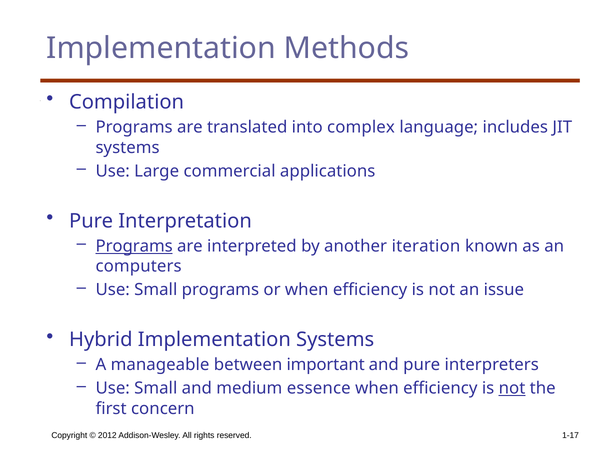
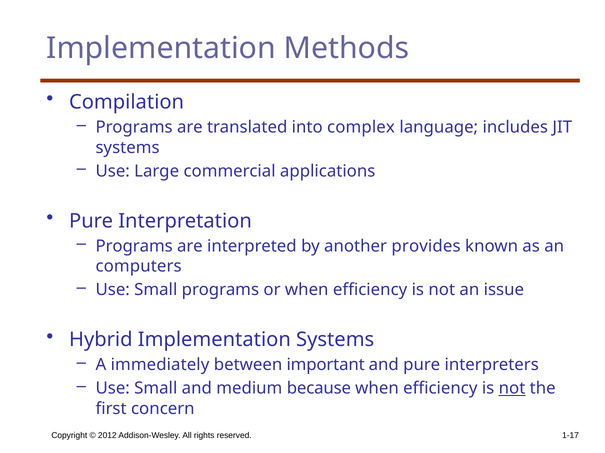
Programs at (134, 247) underline: present -> none
iteration: iteration -> provides
manageable: manageable -> immediately
essence: essence -> because
